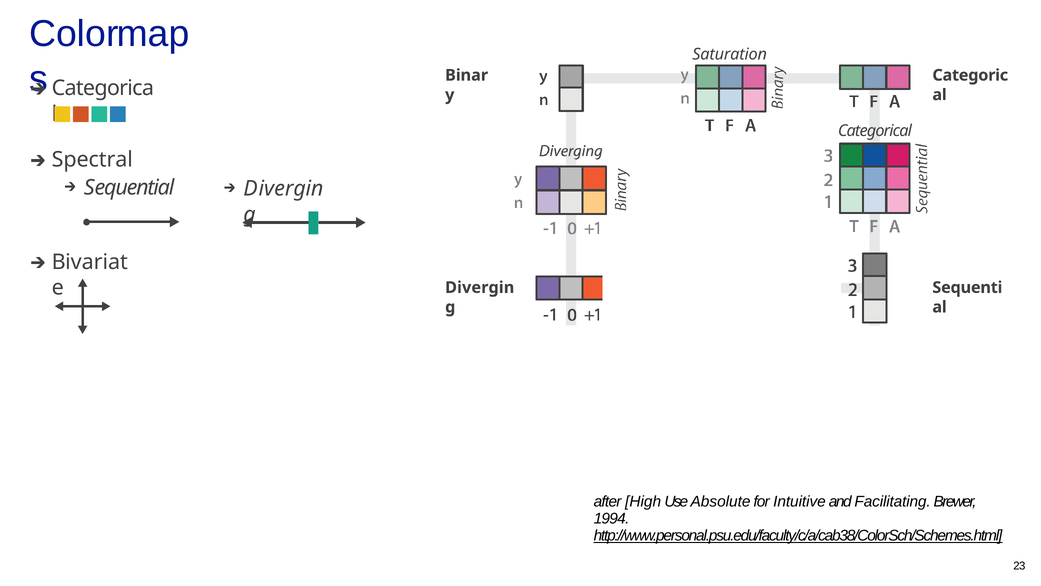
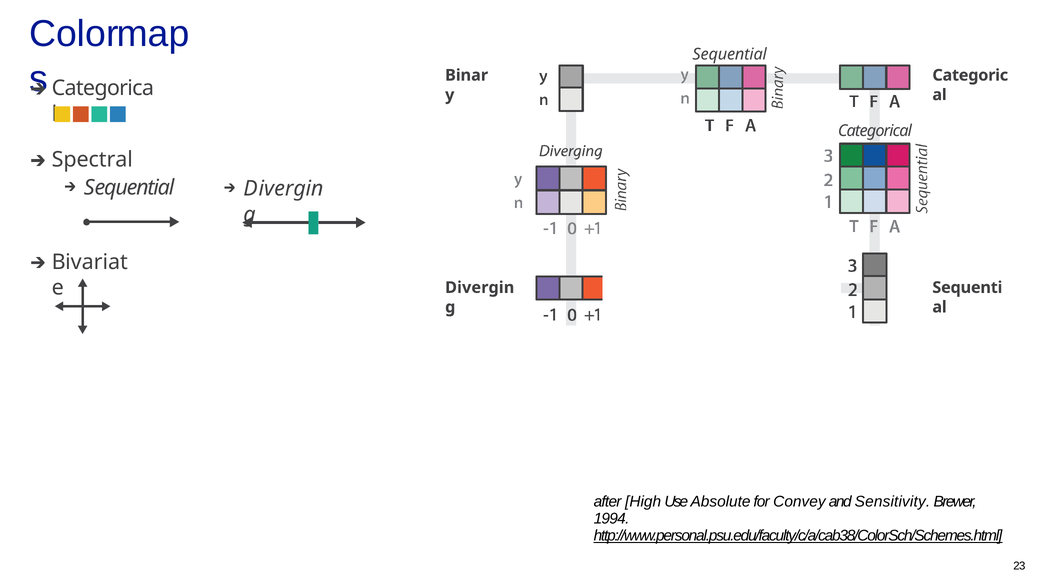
Saturation at (730, 54): Saturation -> Sequential
Intuitive: Intuitive -> Convey
Facilitating: Facilitating -> Sensitivity
